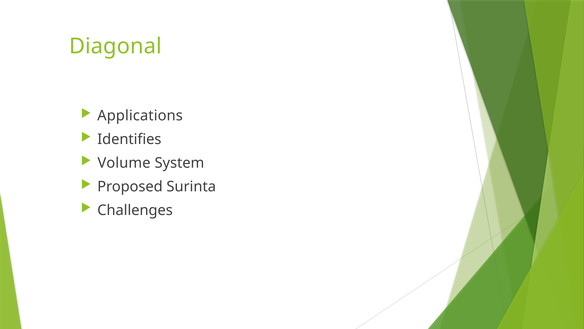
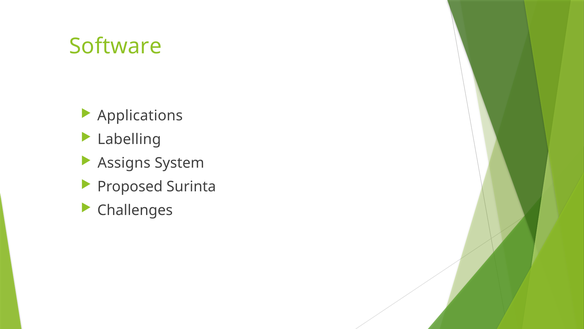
Diagonal: Diagonal -> Software
Identifies: Identifies -> Labelling
Volume: Volume -> Assigns
